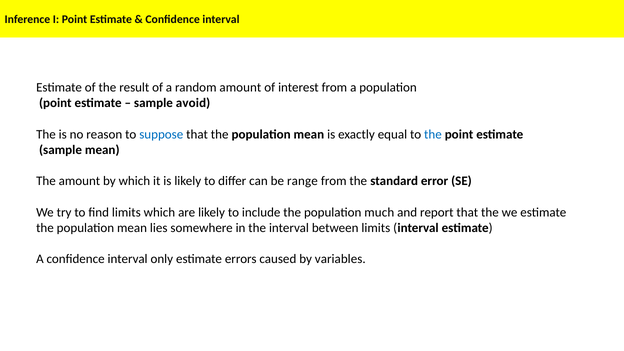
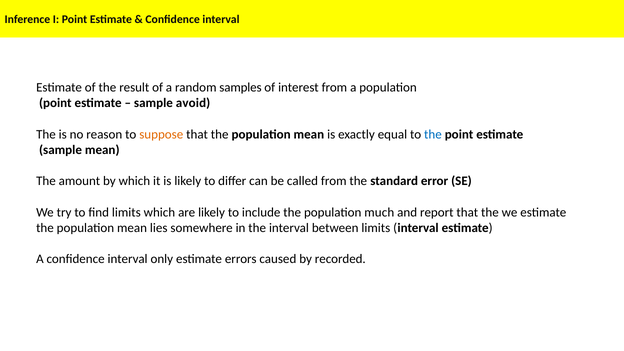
random amount: amount -> samples
suppose colour: blue -> orange
range: range -> called
variables: variables -> recorded
